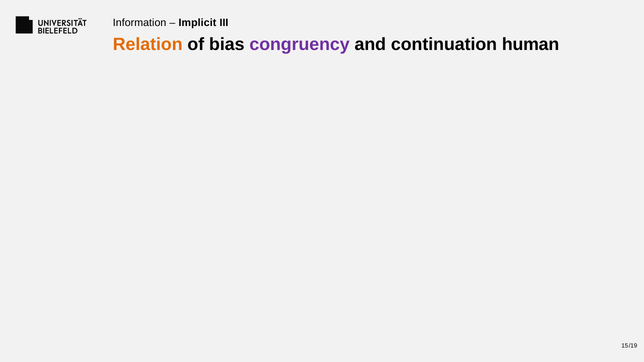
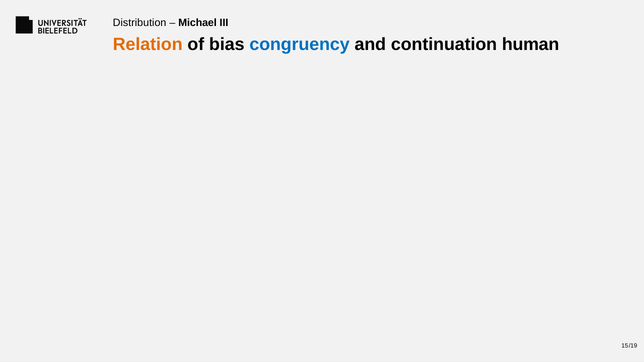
Information: Information -> Distribution
Implicit: Implicit -> Michael
congruency colour: purple -> blue
